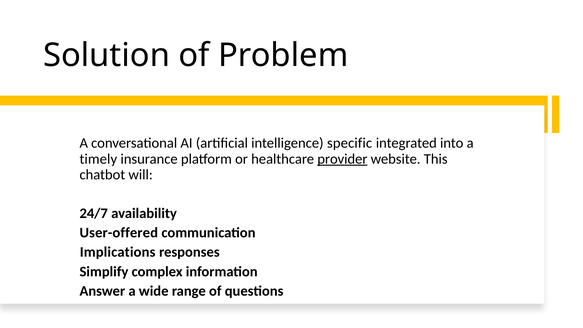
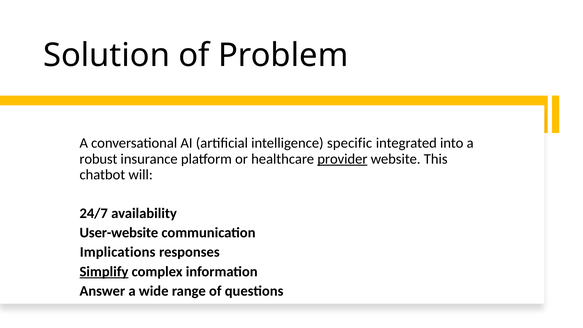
timely: timely -> robust
User-offered: User-offered -> User-website
Simplify underline: none -> present
